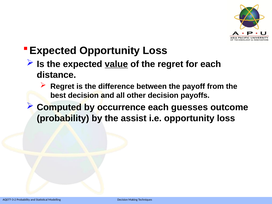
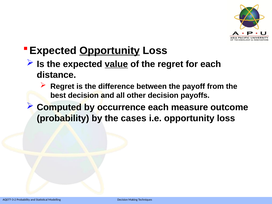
Opportunity at (110, 51) underline: none -> present
guesses: guesses -> measure
assist: assist -> cases
